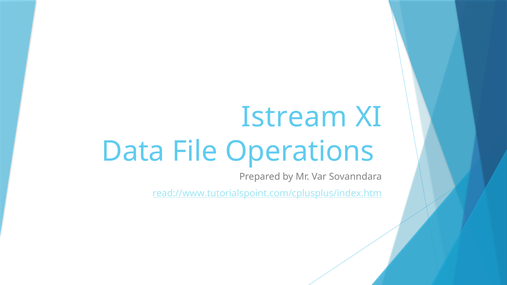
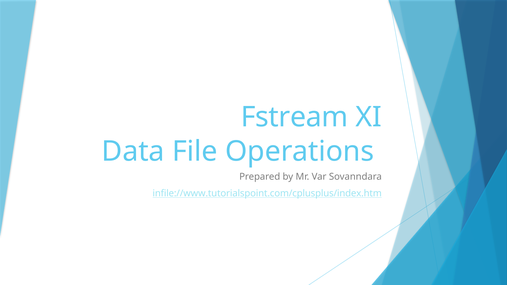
Istream: Istream -> Fstream
read://www.tutorialspoint.com/cplusplus/index.htm: read://www.tutorialspoint.com/cplusplus/index.htm -> infile://www.tutorialspoint.com/cplusplus/index.htm
